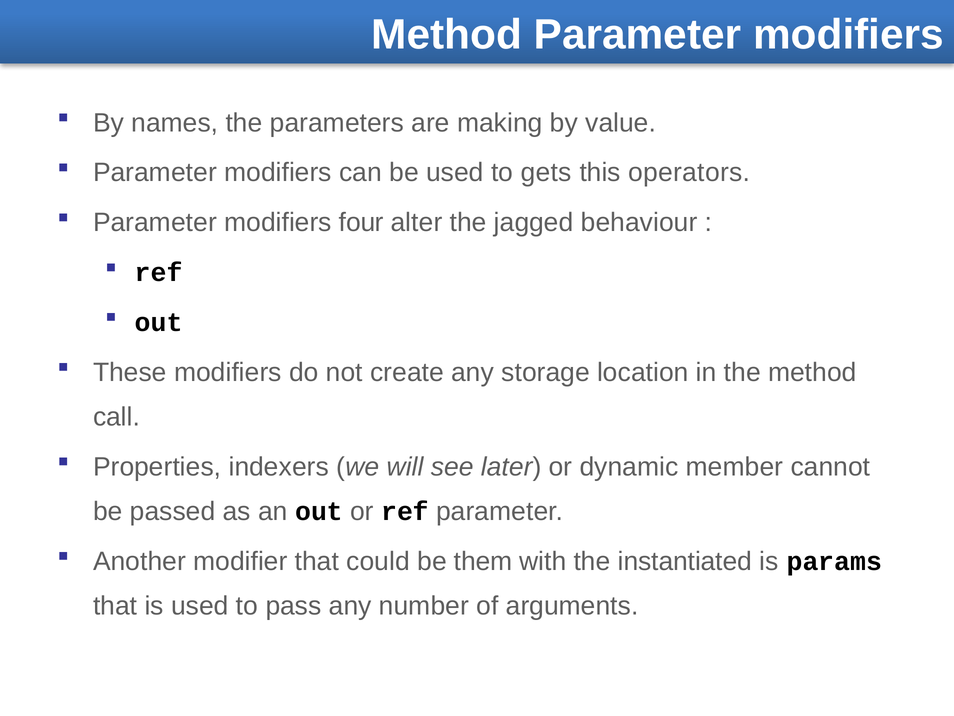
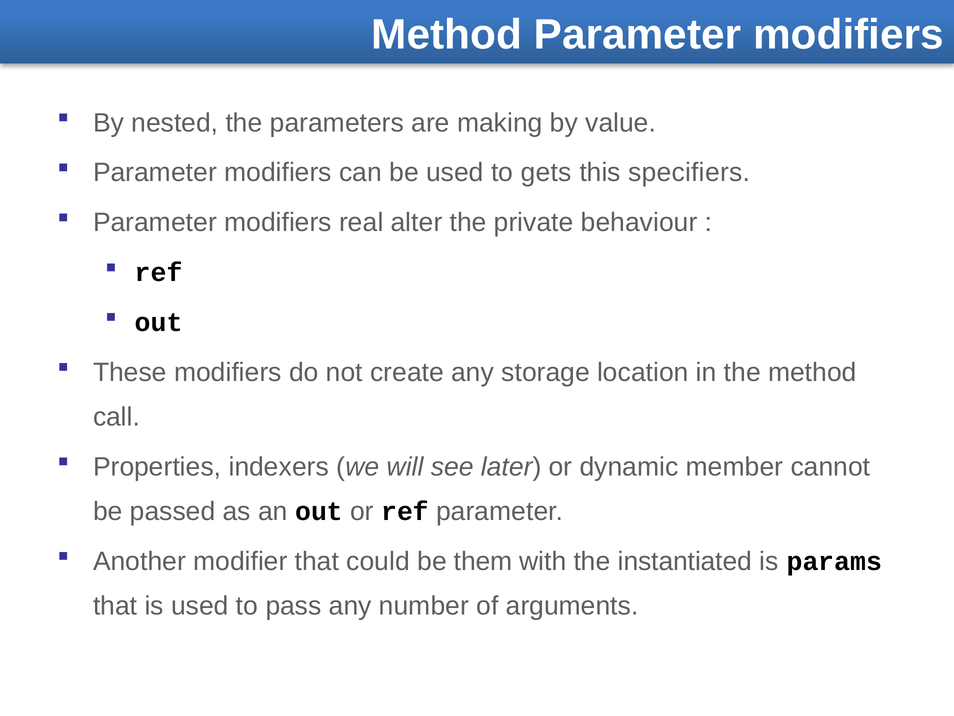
names: names -> nested
operators: operators -> specifiers
four: four -> real
jagged: jagged -> private
